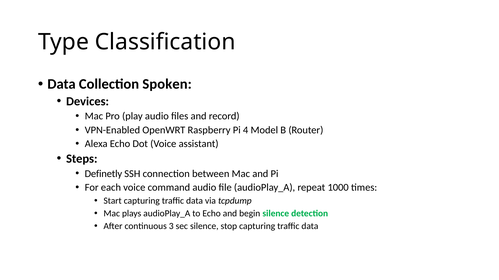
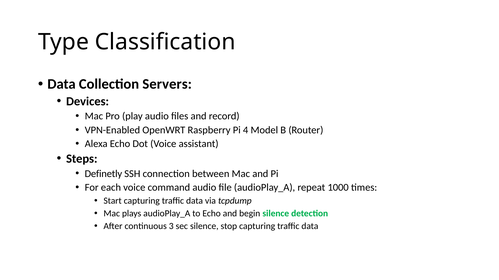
Spoken: Spoken -> Servers
